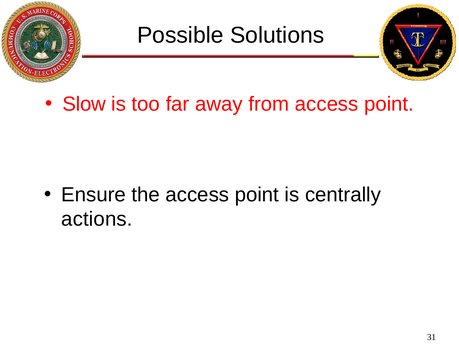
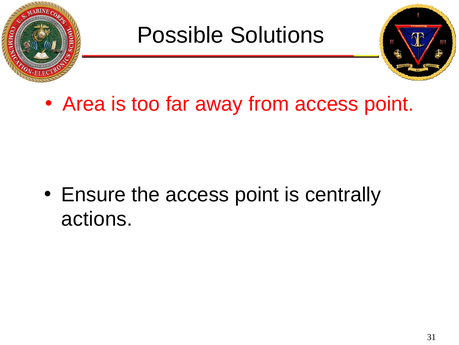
Slow: Slow -> Area
